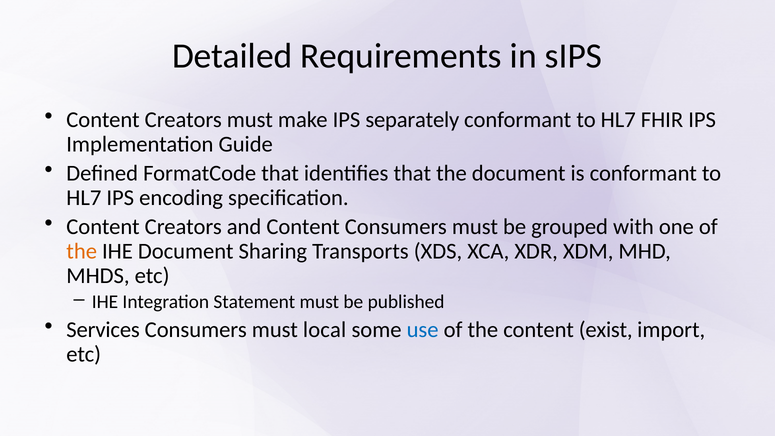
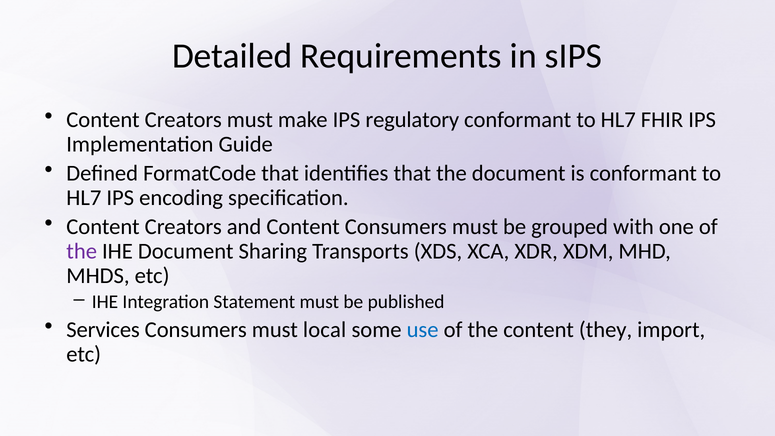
separately: separately -> regulatory
the at (82, 251) colour: orange -> purple
exist: exist -> they
